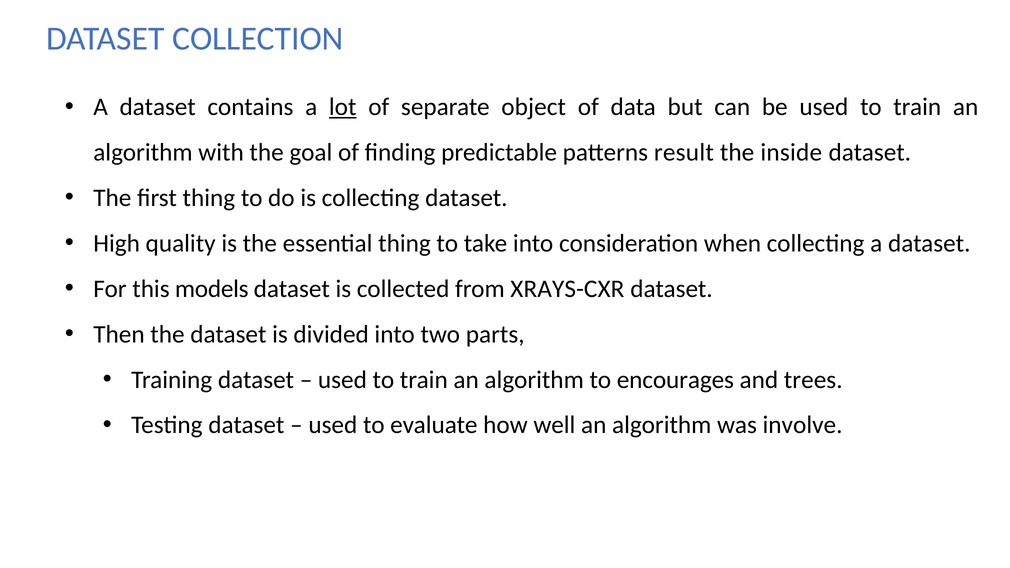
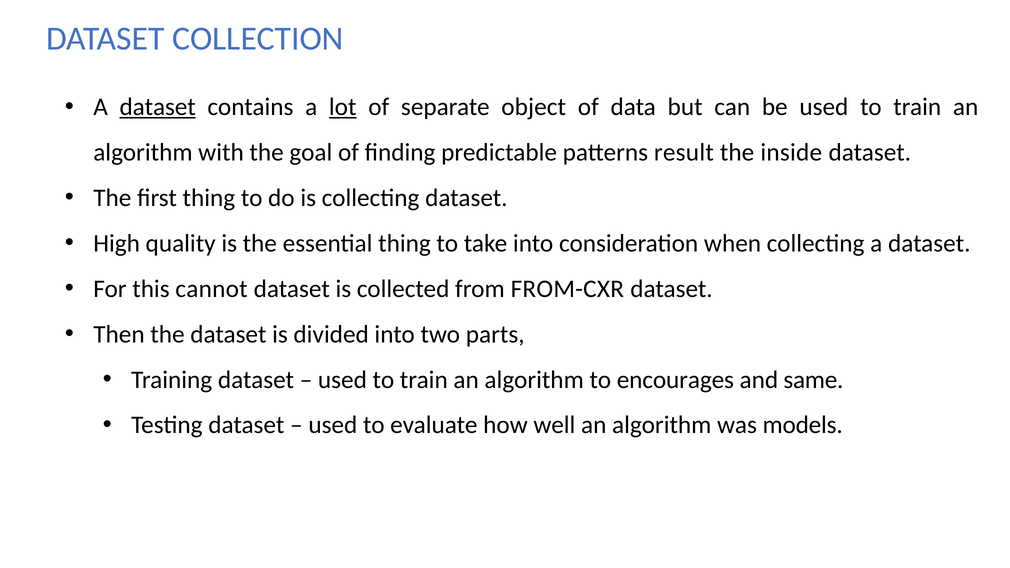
dataset at (158, 107) underline: none -> present
models: models -> cannot
XRAYS-CXR: XRAYS-CXR -> FROM-CXR
trees: trees -> same
involve: involve -> models
